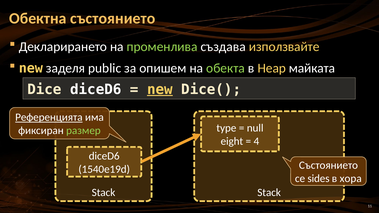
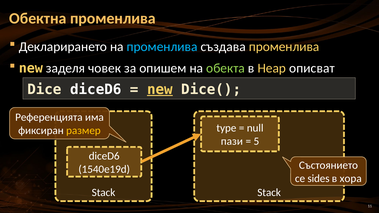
Обектна състоянието: състоянието -> променлива
променлива at (162, 47) colour: light green -> light blue
създава използвайте: използвайте -> променлива
public: public -> човек
майката: майката -> описват
Референцията underline: present -> none
размер colour: light green -> yellow
eight: eight -> пази
4: 4 -> 5
